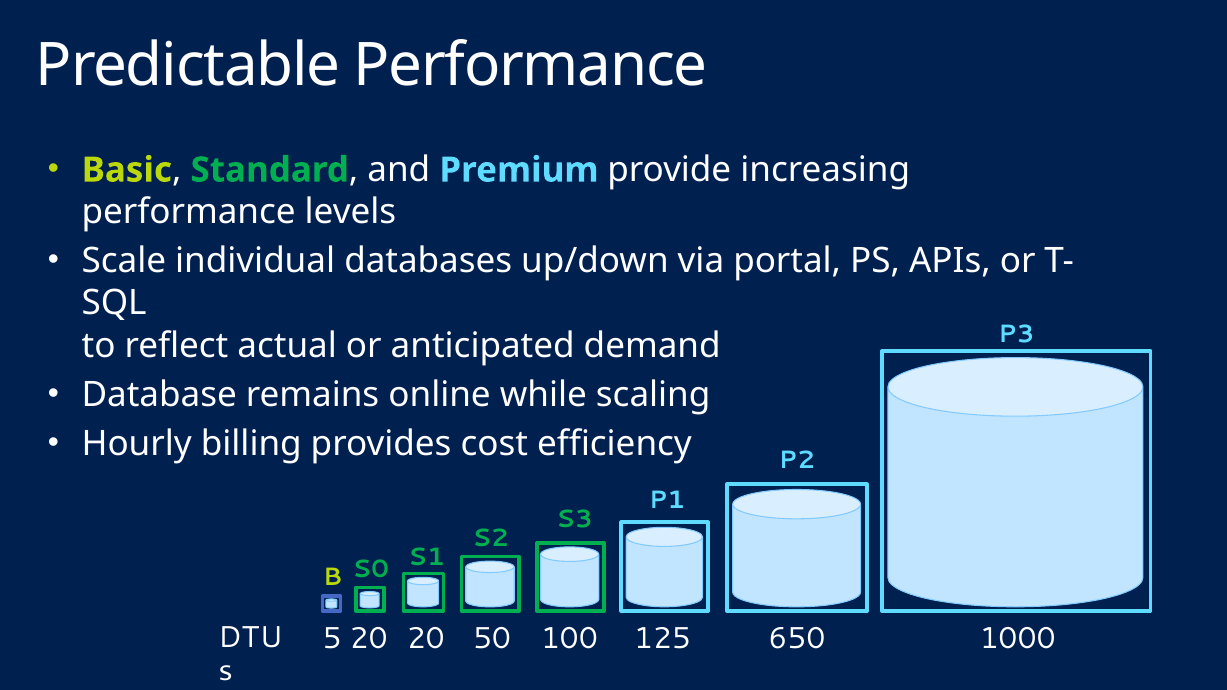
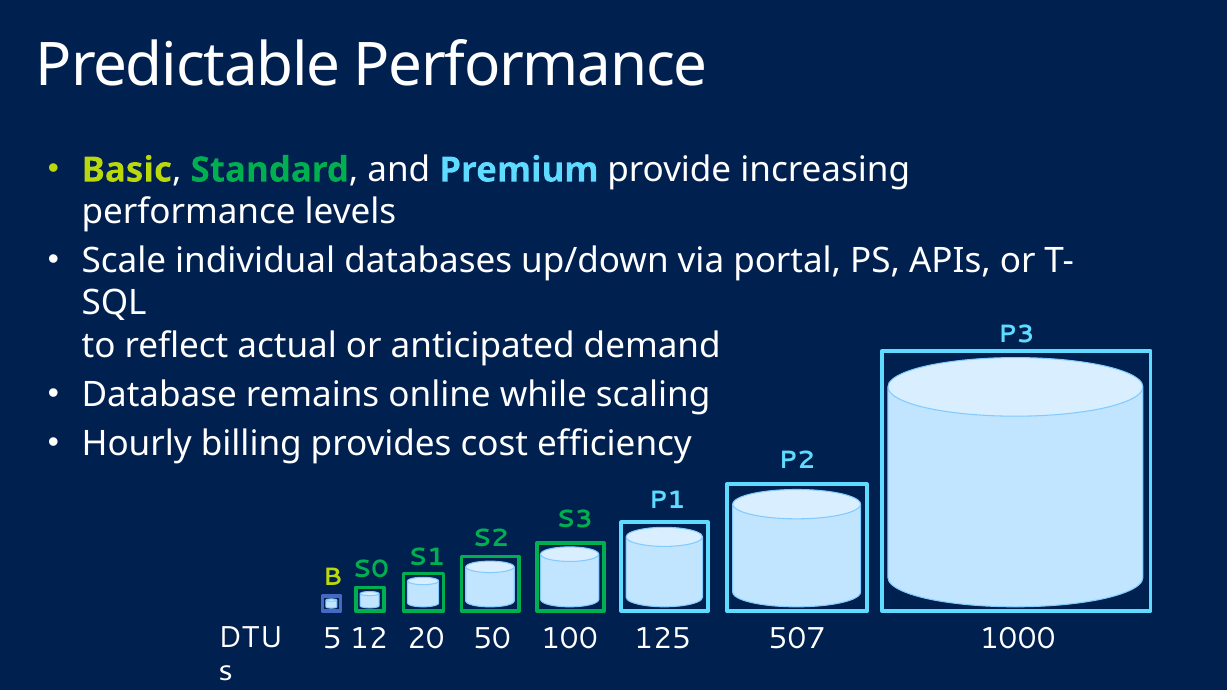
5 20: 20 -> 12
650: 650 -> 507
